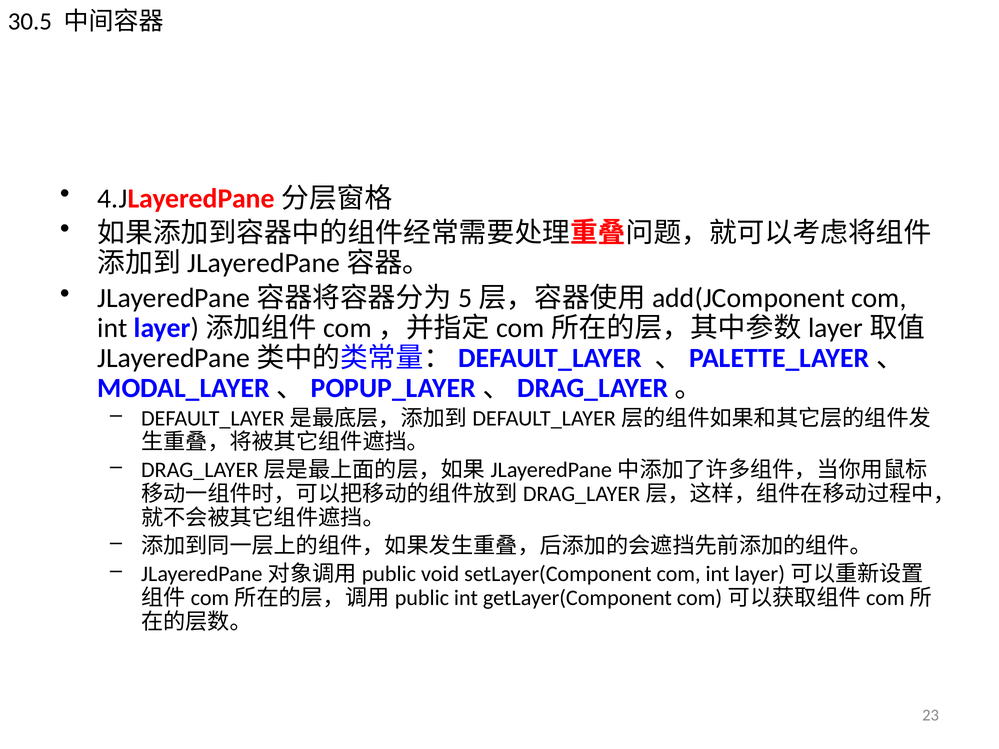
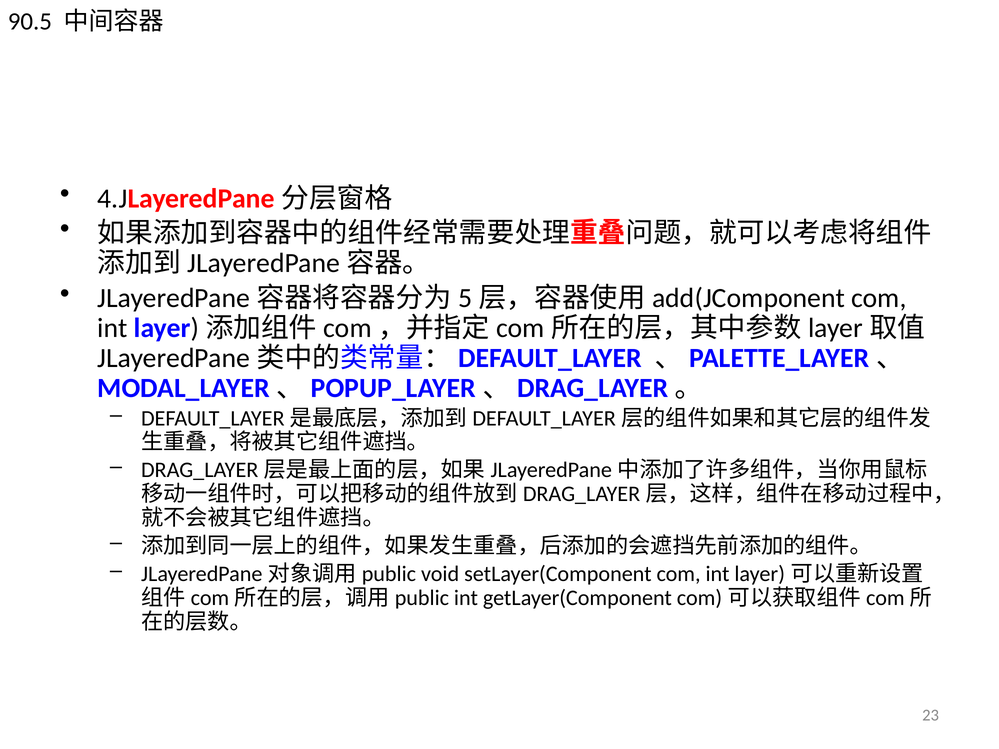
30.5: 30.5 -> 90.5
